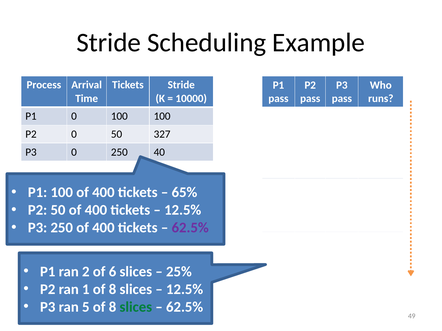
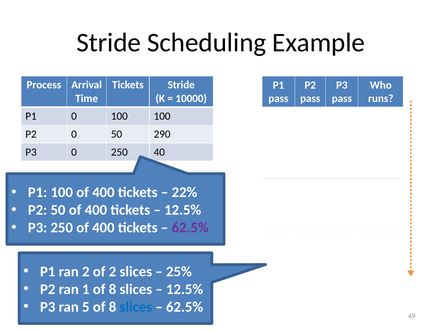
327: 327 -> 290
65%: 65% -> 22%
of 6: 6 -> 2
slices at (136, 307) colour: green -> blue
